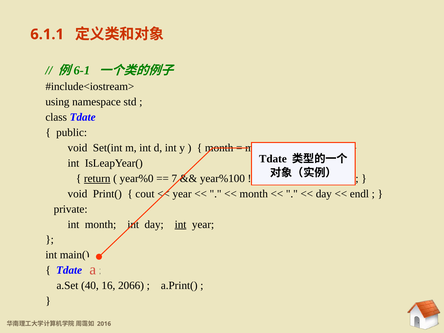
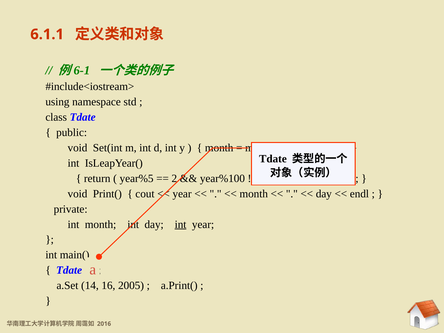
return underline: present -> none
year%0: year%0 -> year%5
7: 7 -> 2
40: 40 -> 14
2066: 2066 -> 2005
